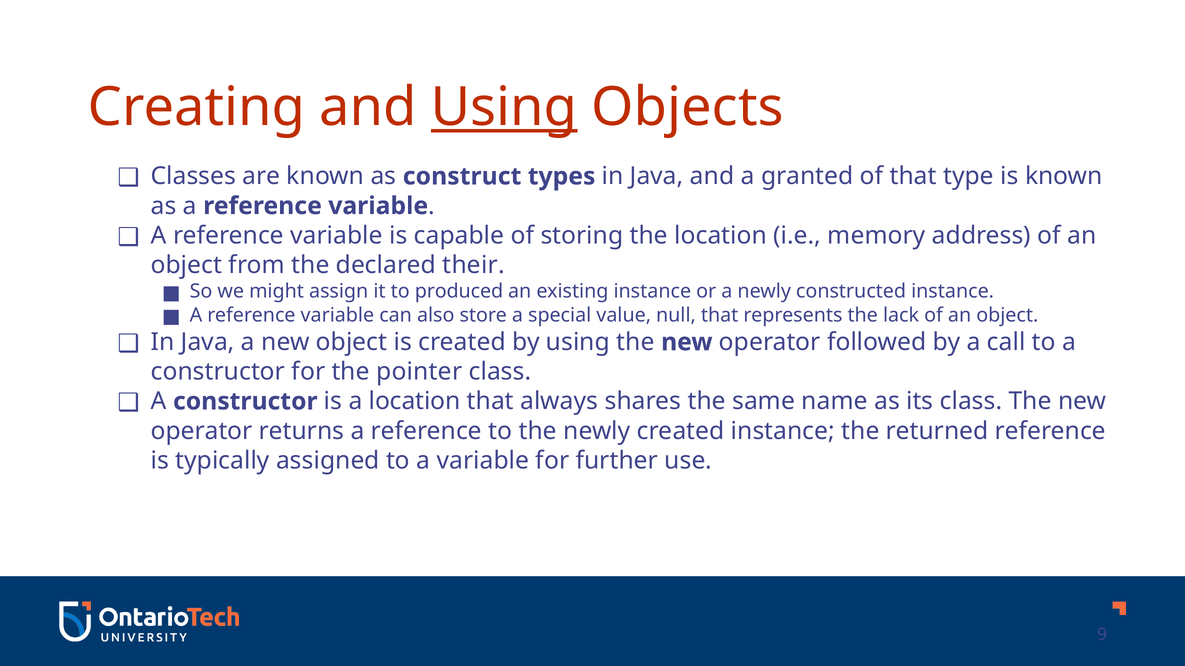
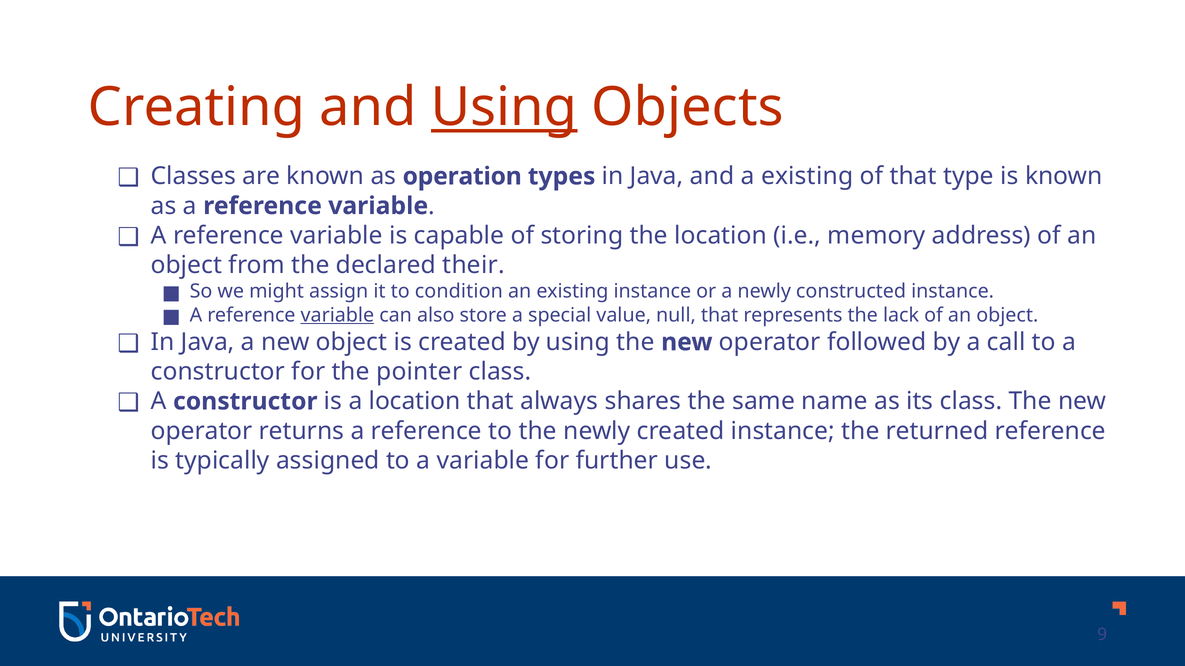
construct: construct -> operation
a granted: granted -> existing
produced: produced -> condition
variable at (337, 315) underline: none -> present
